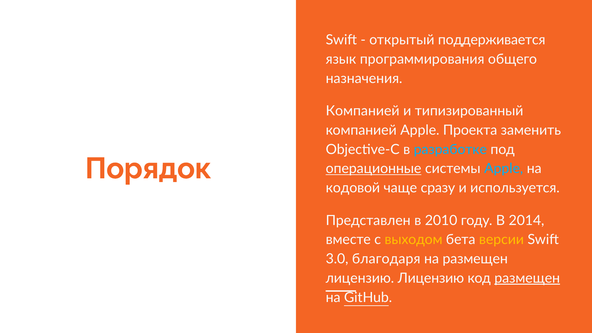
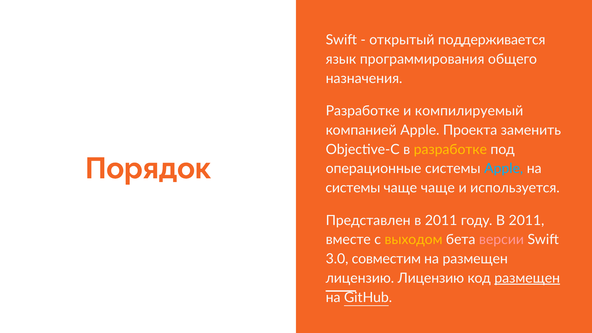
Компанией at (363, 111): Компанией -> Разработке
типизированный: типизированный -> компилируемый
разработке at (450, 149) colour: light blue -> yellow
операционные underline: present -> none
кодовой at (353, 188): кодовой -> системы
чаще сразу: сразу -> чаще
Представлен в 2010: 2010 -> 2011
году В 2014: 2014 -> 2011
версии colour: yellow -> pink
благодаря: благодаря -> совместим
